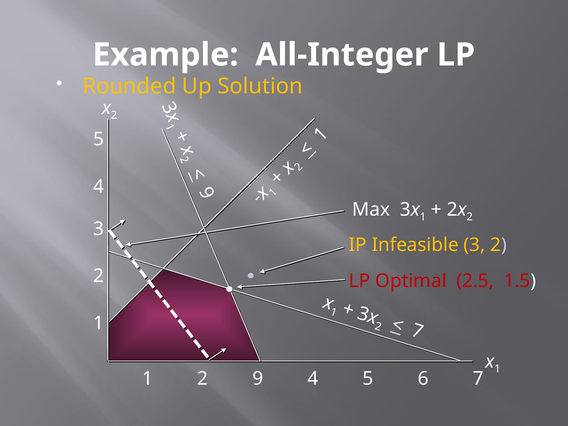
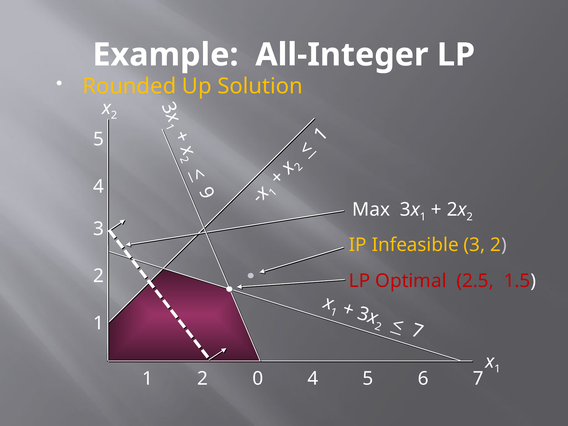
2 9: 9 -> 0
